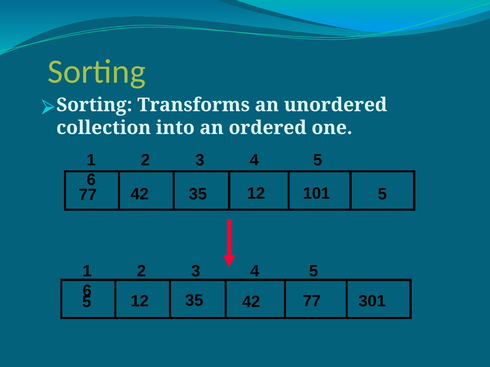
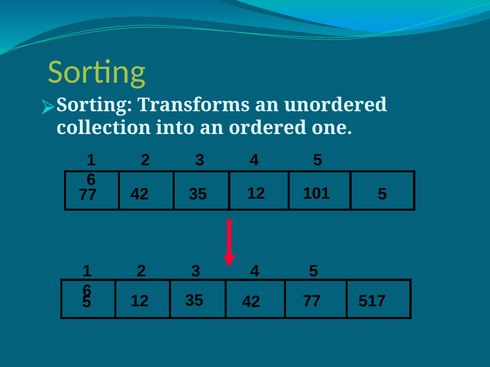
301: 301 -> 517
